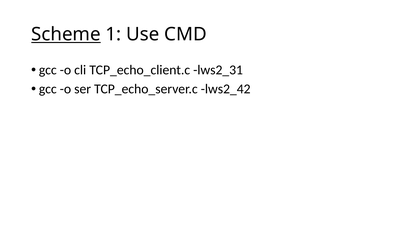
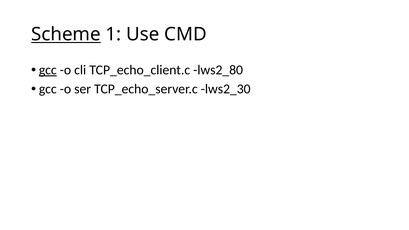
gcc at (48, 70) underline: none -> present
lws2_31: lws2_31 -> lws2_80
lws2_42: lws2_42 -> lws2_30
